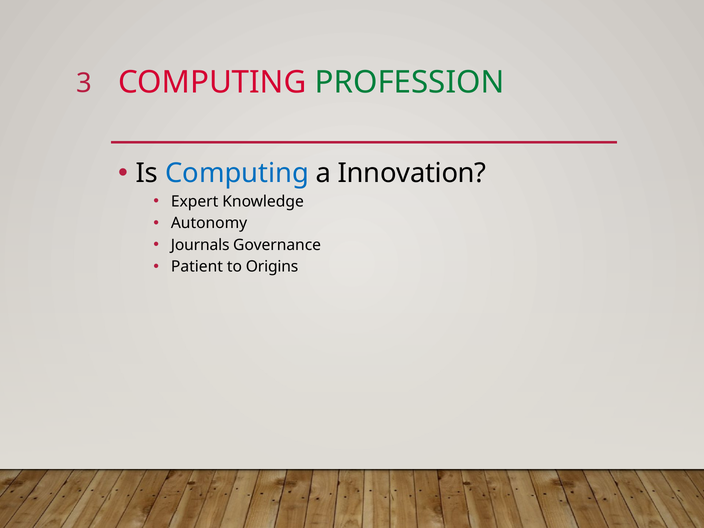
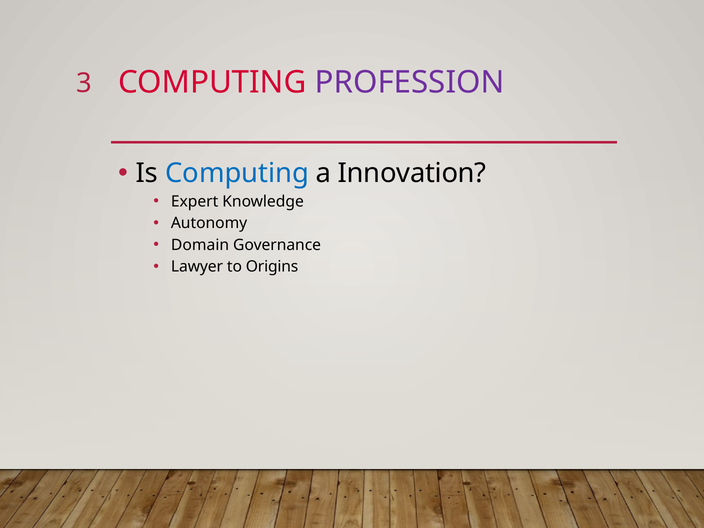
PROFESSION colour: green -> purple
Journals: Journals -> Domain
Patient: Patient -> Lawyer
